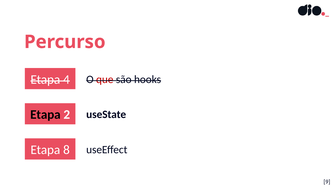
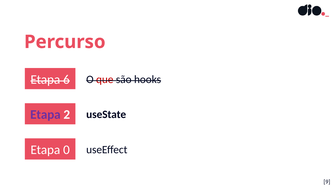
4: 4 -> 6
Etapa at (45, 114) colour: black -> purple
8: 8 -> 0
